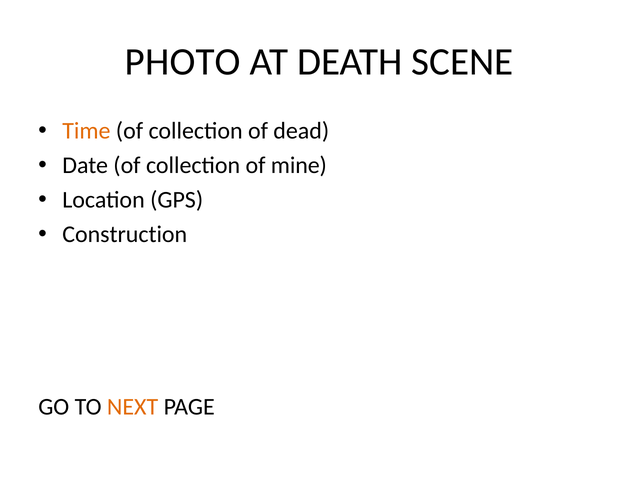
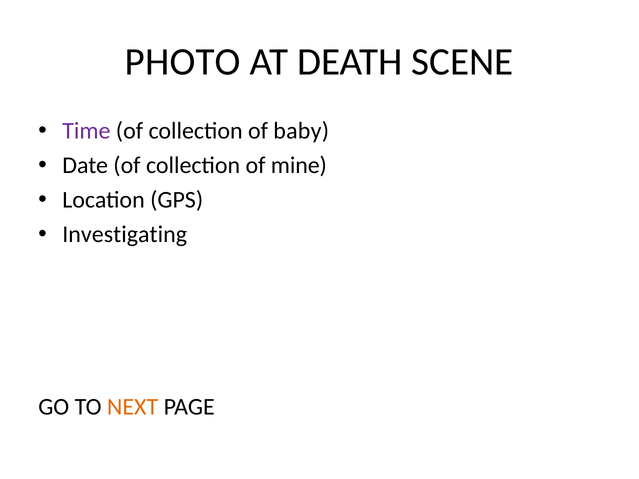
Time colour: orange -> purple
dead: dead -> baby
Construction: Construction -> Investigating
